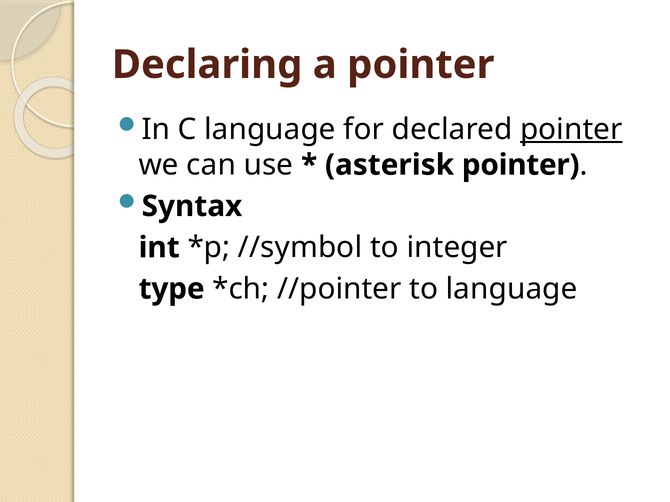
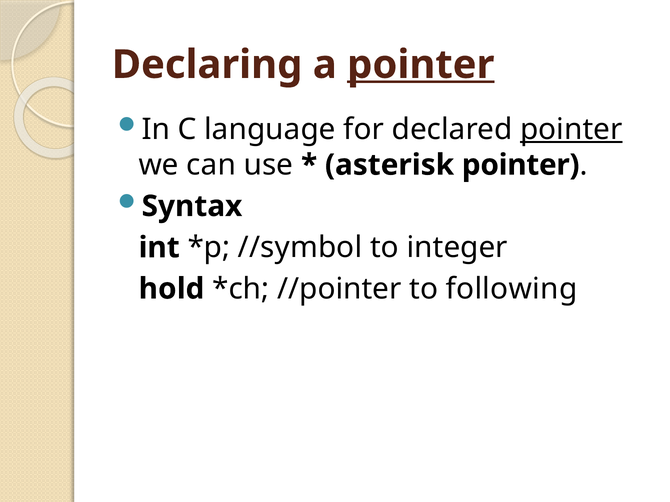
pointer at (421, 65) underline: none -> present
type: type -> hold
to language: language -> following
